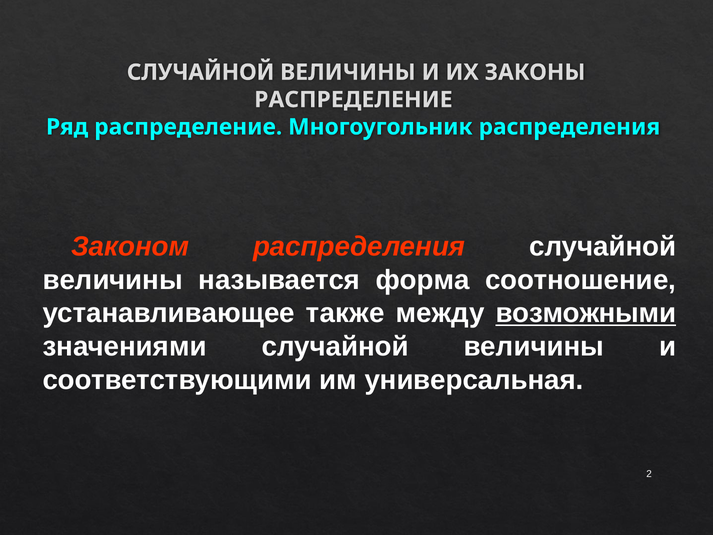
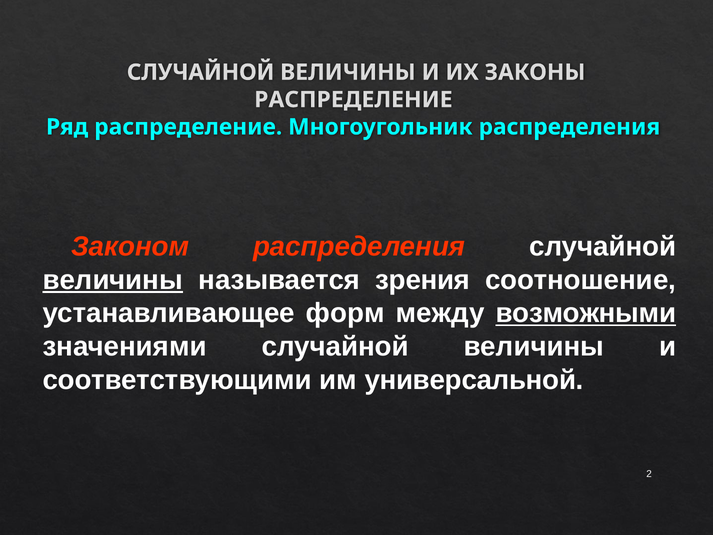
величины at (113, 280) underline: none -> present
форма: форма -> зрения
также: также -> форм
универсальная: универсальная -> универсальной
